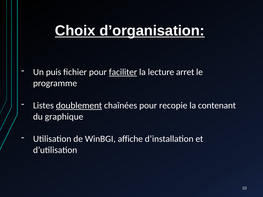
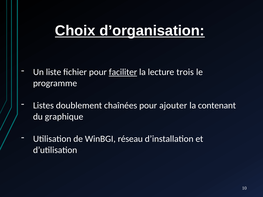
puis: puis -> liste
arret: arret -> trois
doublement underline: present -> none
recopie: recopie -> ajouter
affiche: affiche -> réseau
